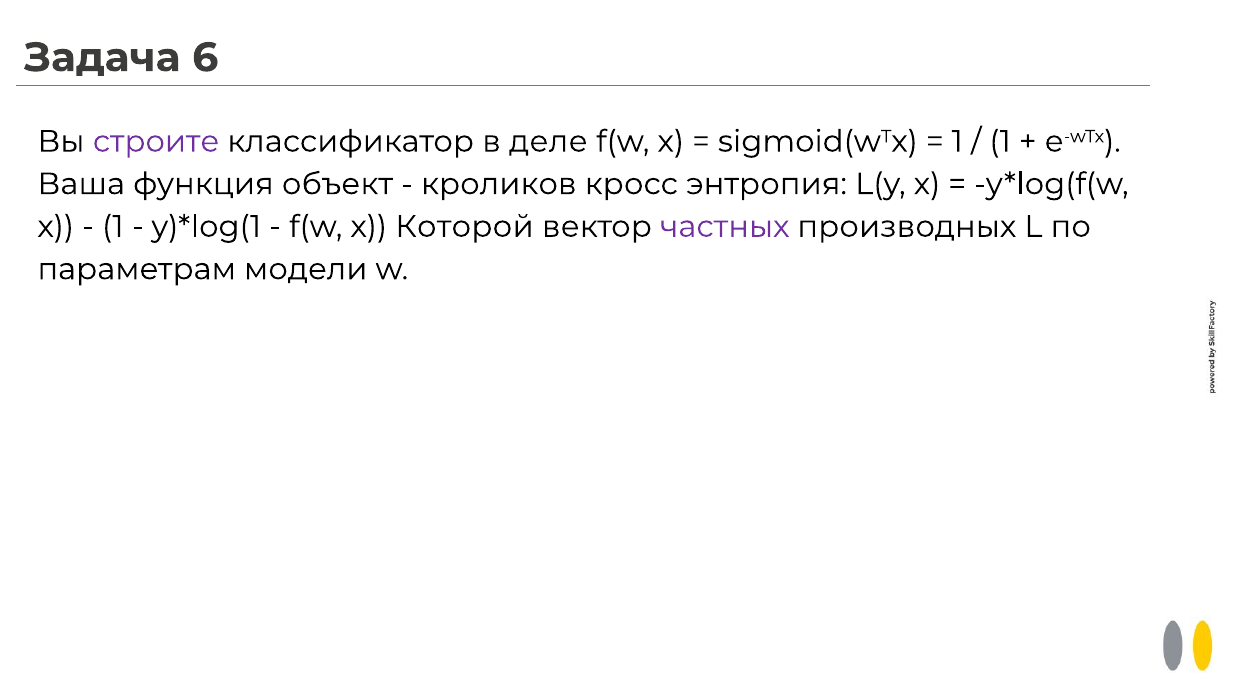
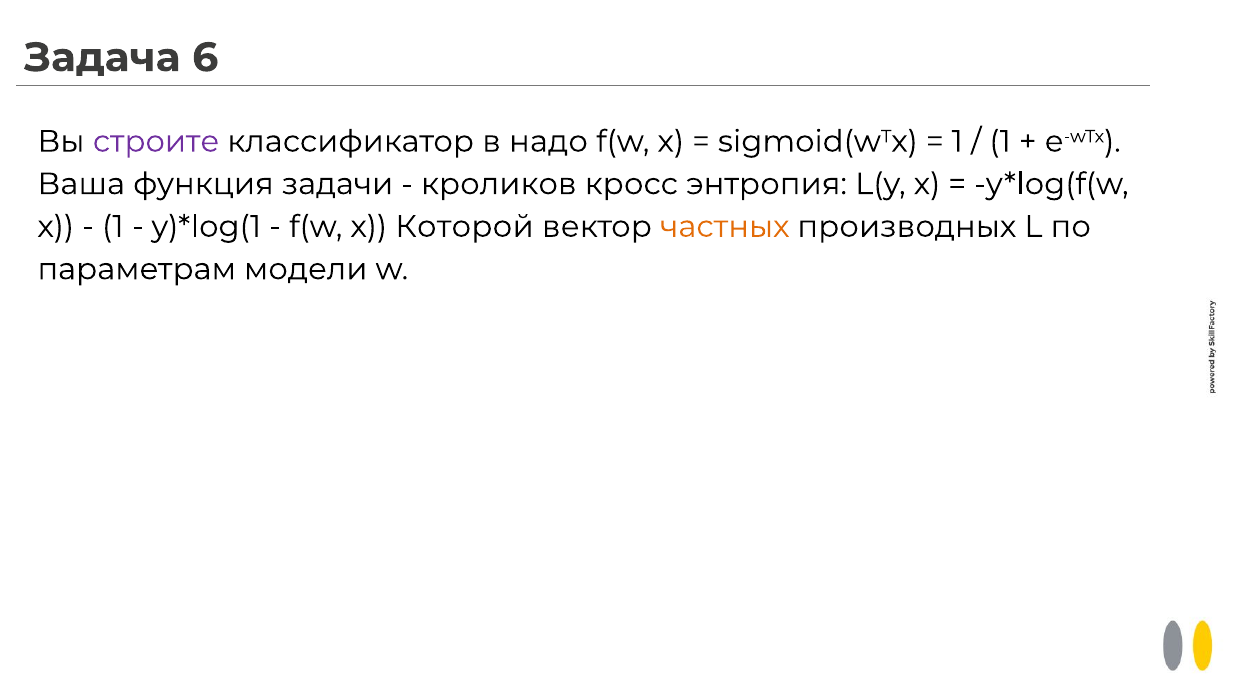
деле: деле -> надо
объект: объект -> задачи
частных colour: purple -> orange
